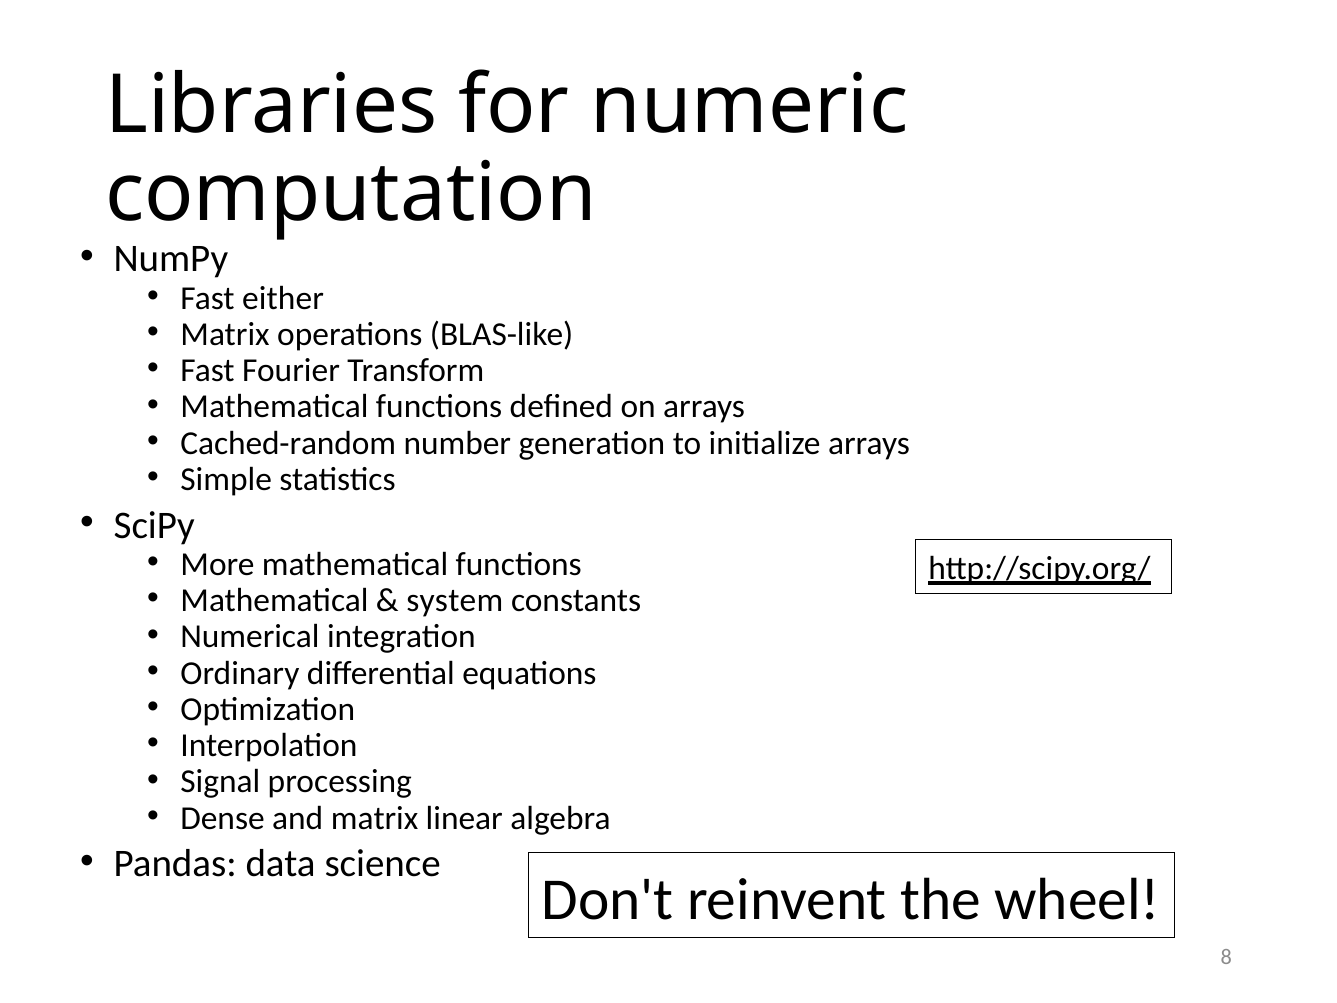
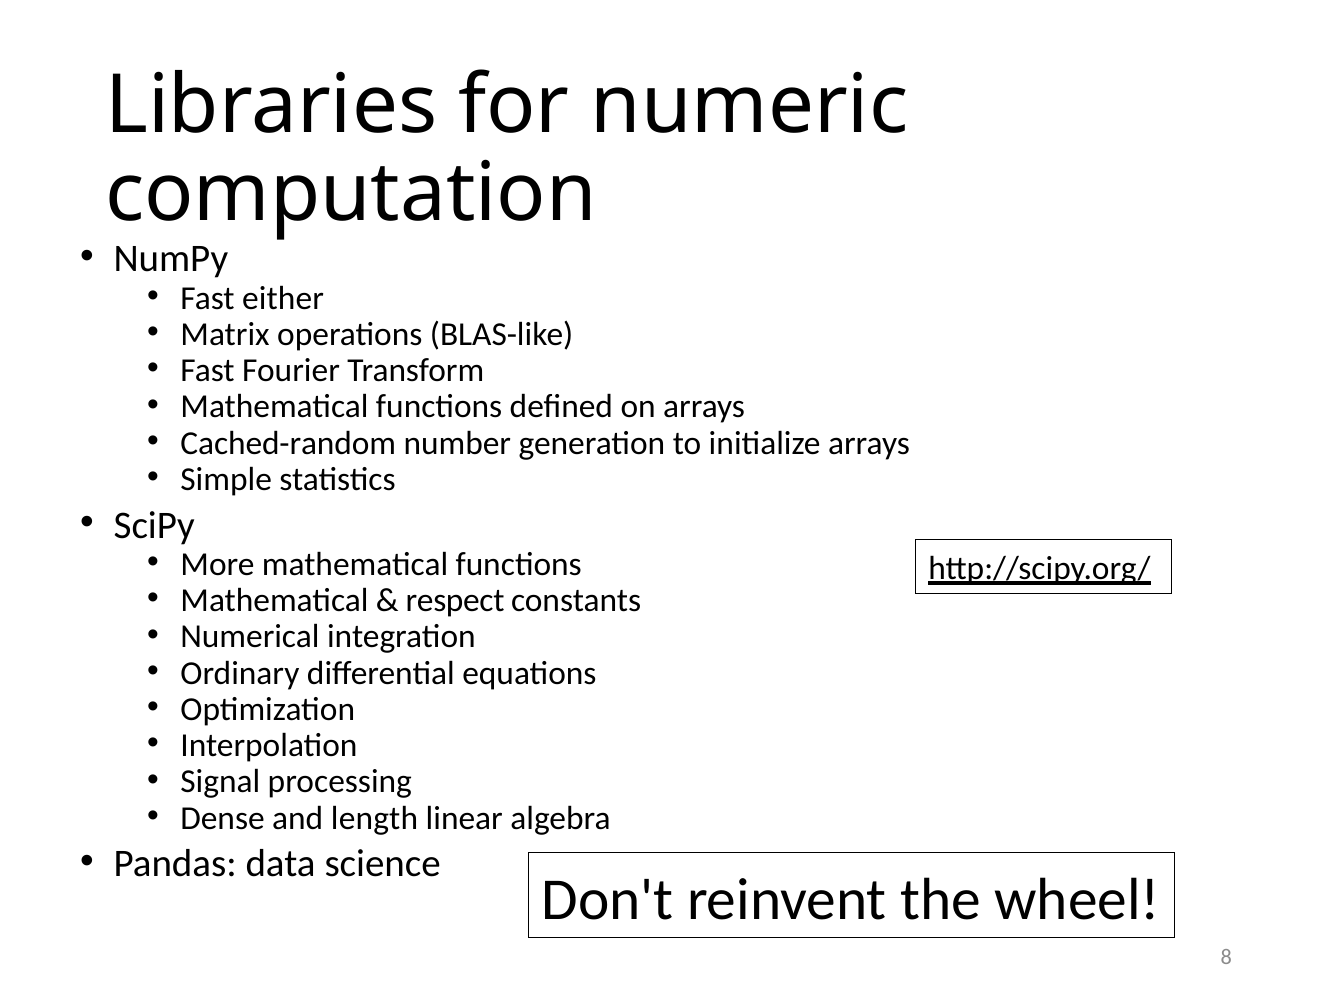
system: system -> respect
and matrix: matrix -> length
